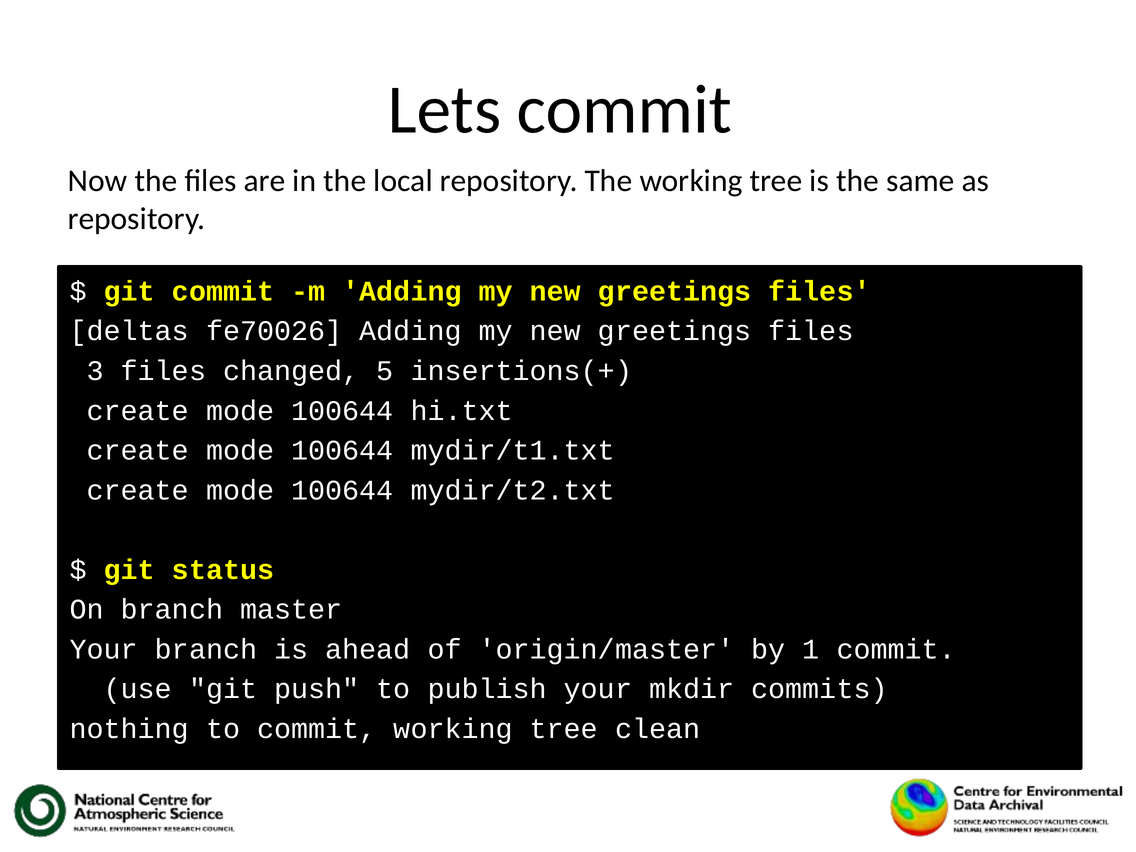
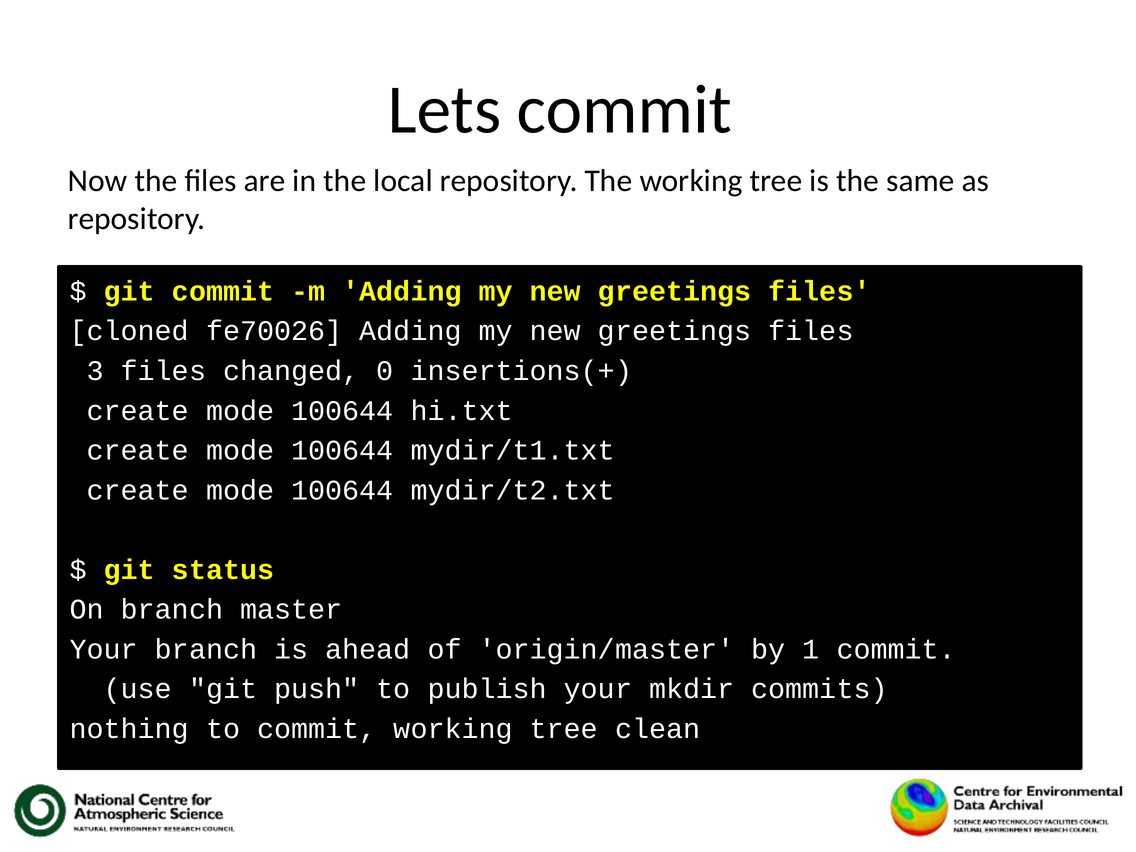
deltas: deltas -> cloned
5: 5 -> 0
